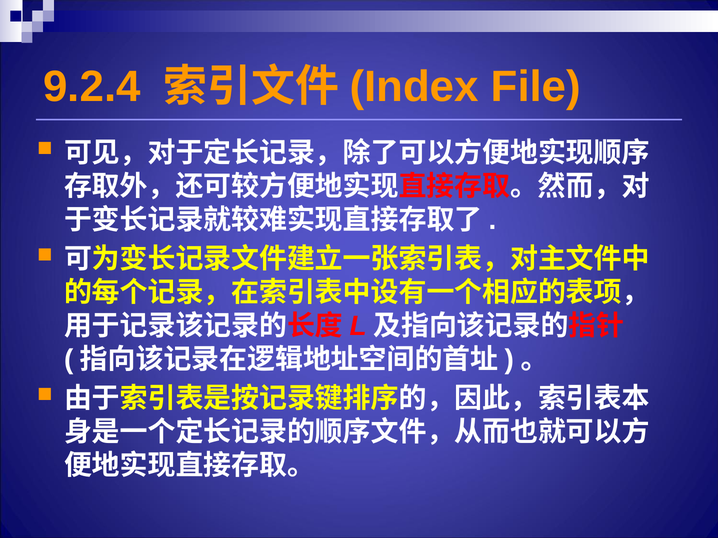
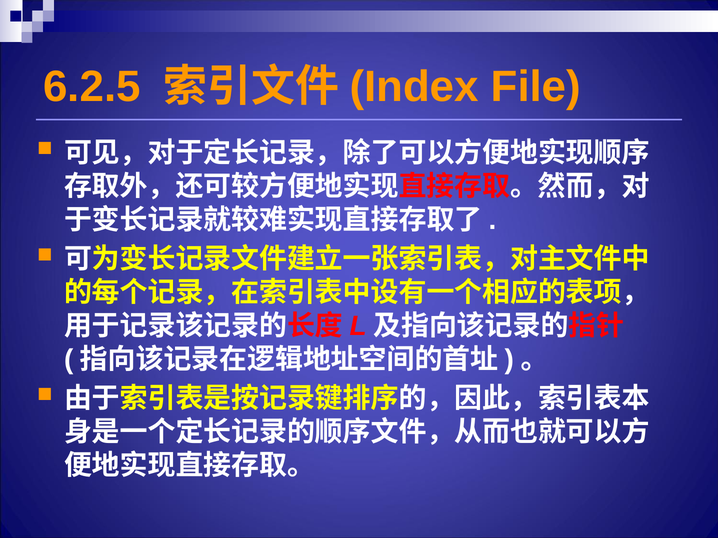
9.2.4: 9.2.4 -> 6.2.5
